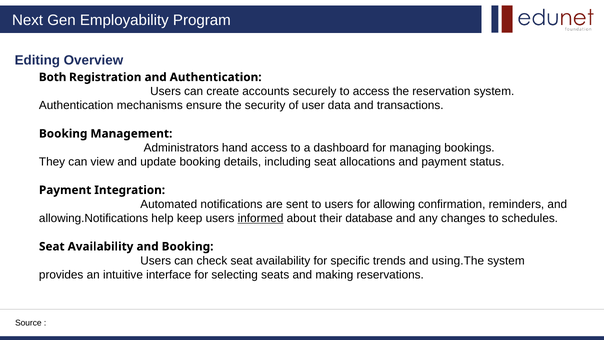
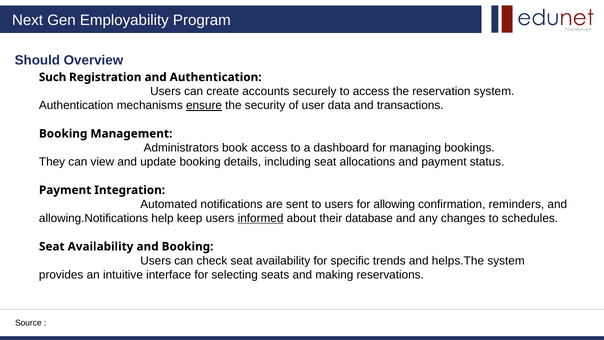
Editing: Editing -> Should
Both: Both -> Such
ensure underline: none -> present
hand: hand -> book
using.The: using.The -> helps.The
